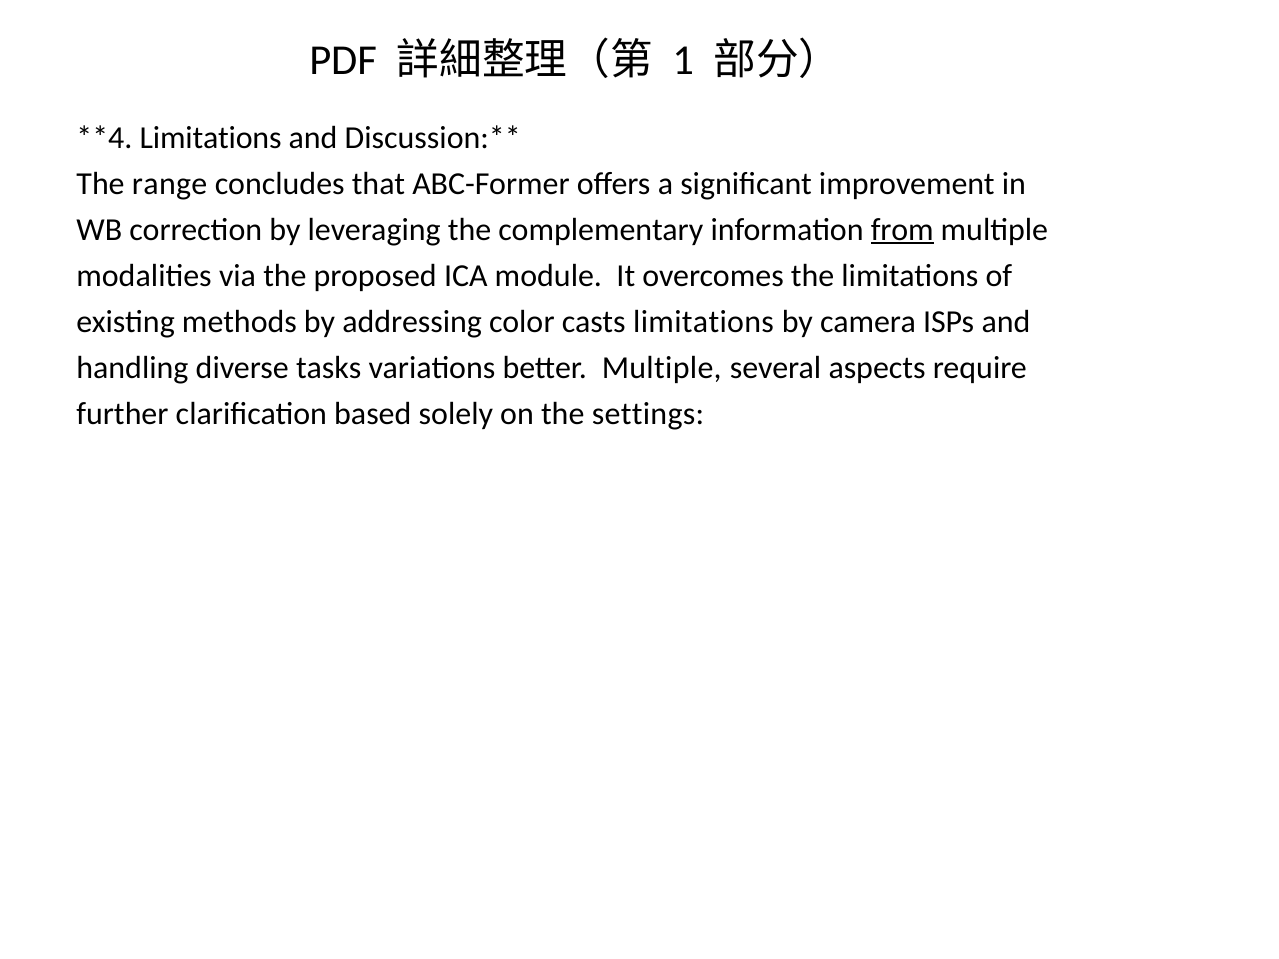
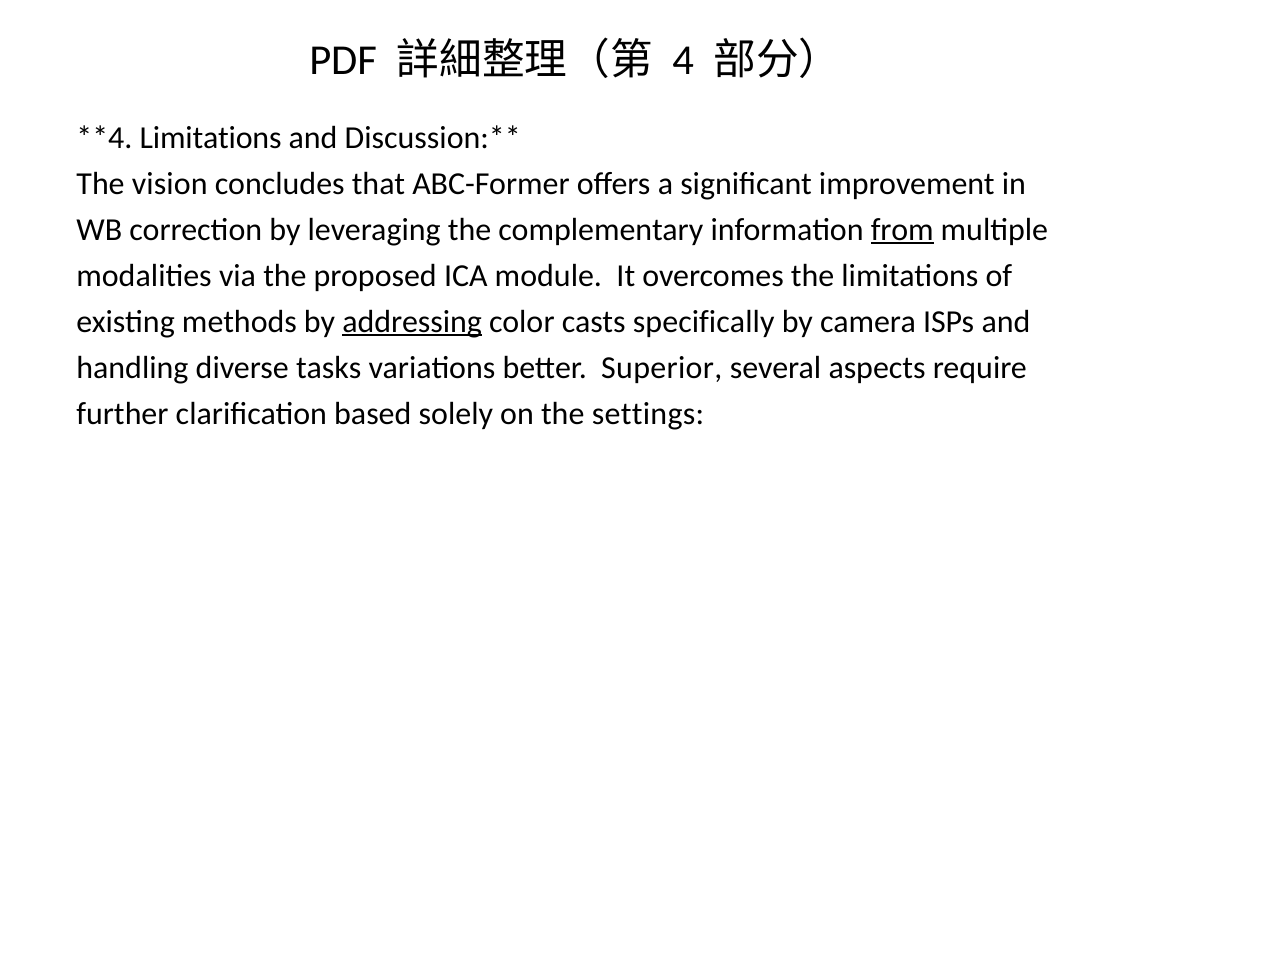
1: 1 -> 4
range: range -> vision
addressing underline: none -> present
casts limitations: limitations -> specifically
better Multiple: Multiple -> Superior
